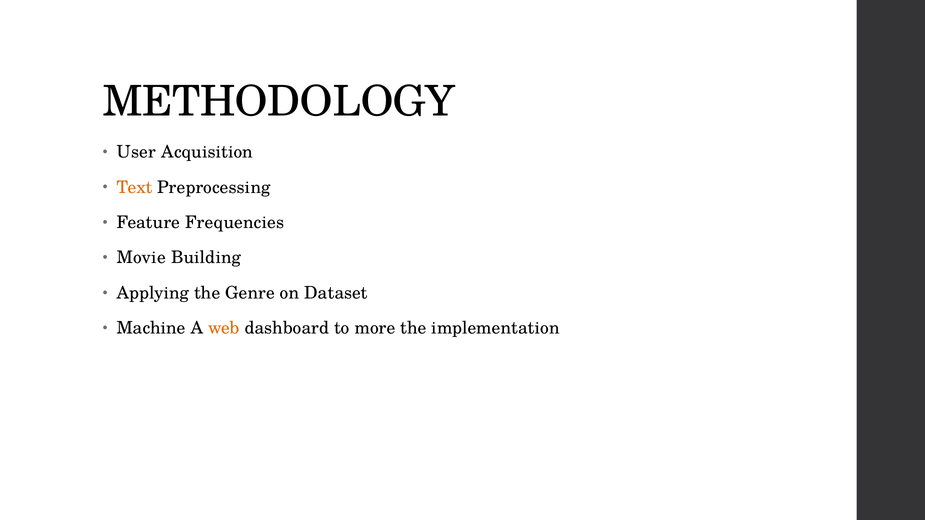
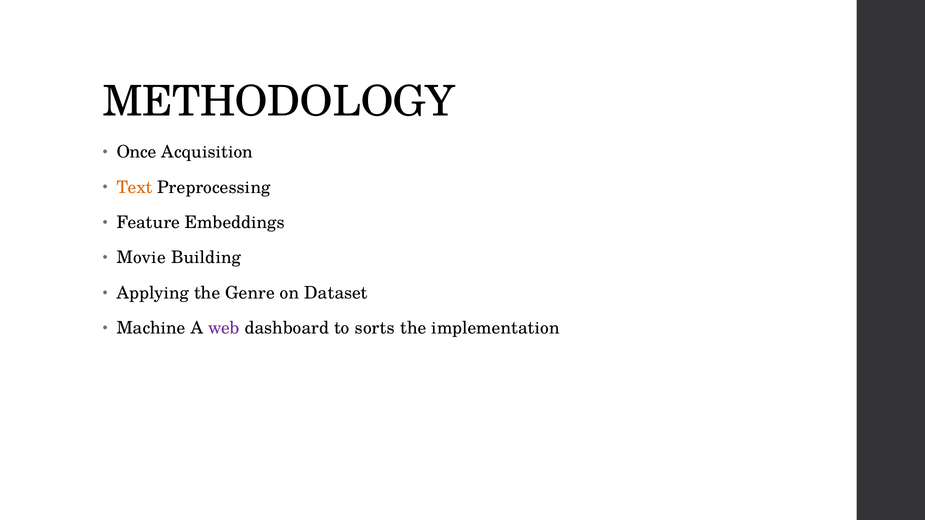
User: User -> Once
Frequencies: Frequencies -> Embeddings
web colour: orange -> purple
more: more -> sorts
